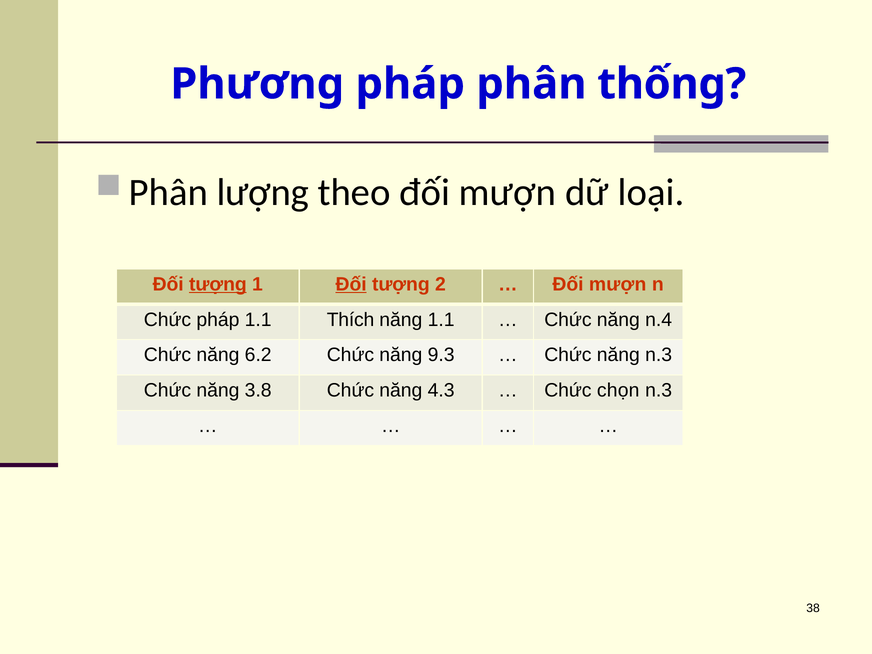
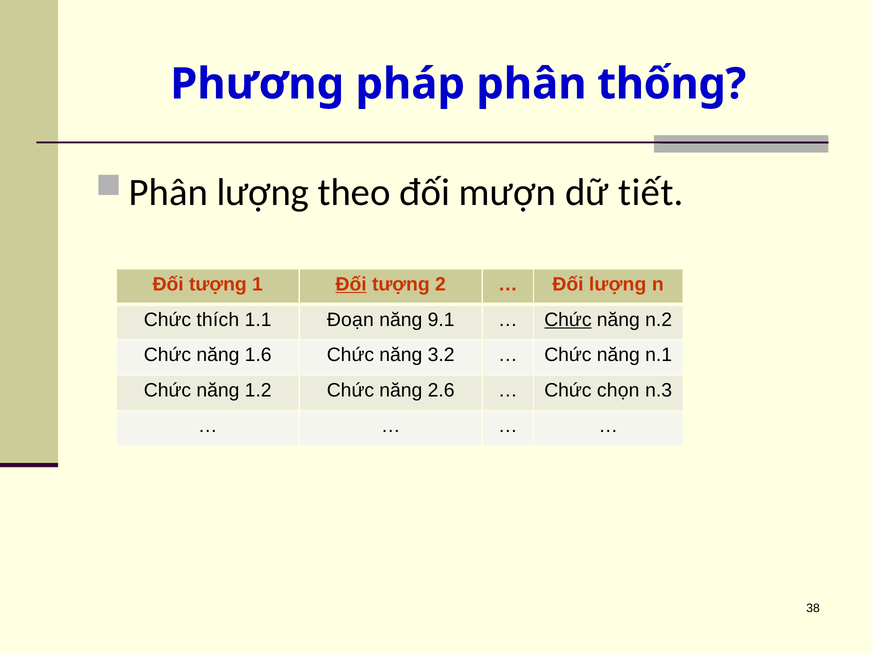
loại: loại -> tiết
tượng at (218, 284) underline: present -> none
mượn at (618, 284): mượn -> lượng
Chức pháp: pháp -> thích
Thích: Thích -> Đoạn
năng 1.1: 1.1 -> 9.1
Chức at (568, 320) underline: none -> present
n.4: n.4 -> n.2
6.2: 6.2 -> 1.6
9.3: 9.3 -> 3.2
năng n.3: n.3 -> n.1
3.8: 3.8 -> 1.2
4.3: 4.3 -> 2.6
